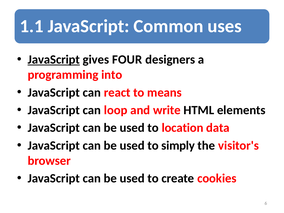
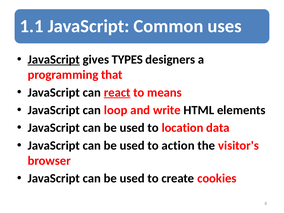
FOUR: FOUR -> TYPES
into: into -> that
react underline: none -> present
simply: simply -> action
